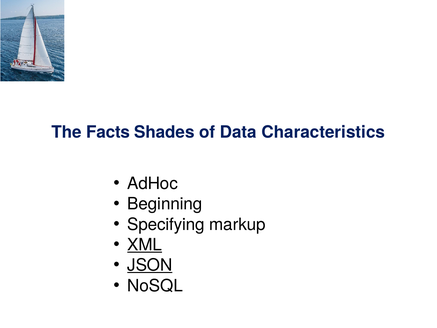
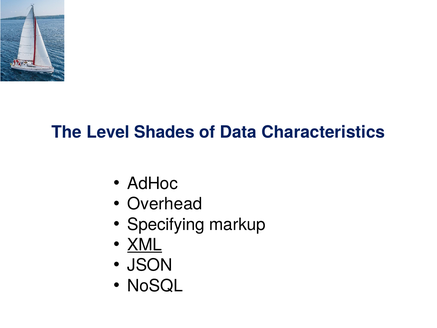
Facts: Facts -> Level
Beginning: Beginning -> Overhead
JSON underline: present -> none
